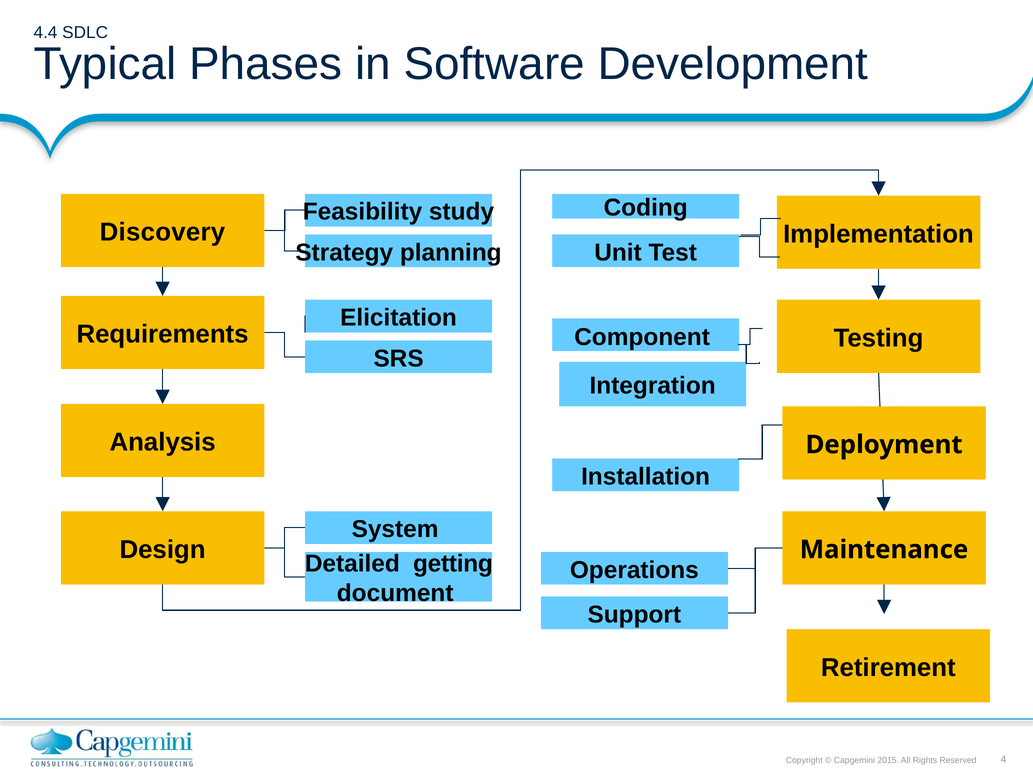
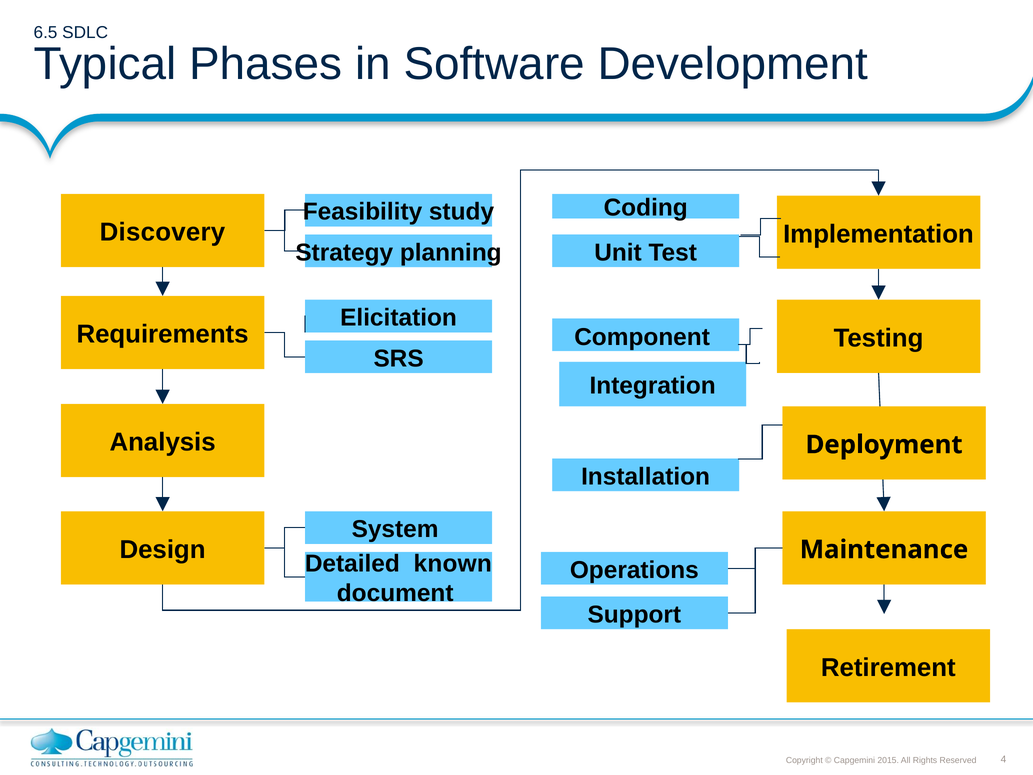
4.4: 4.4 -> 6.5
getting: getting -> known
